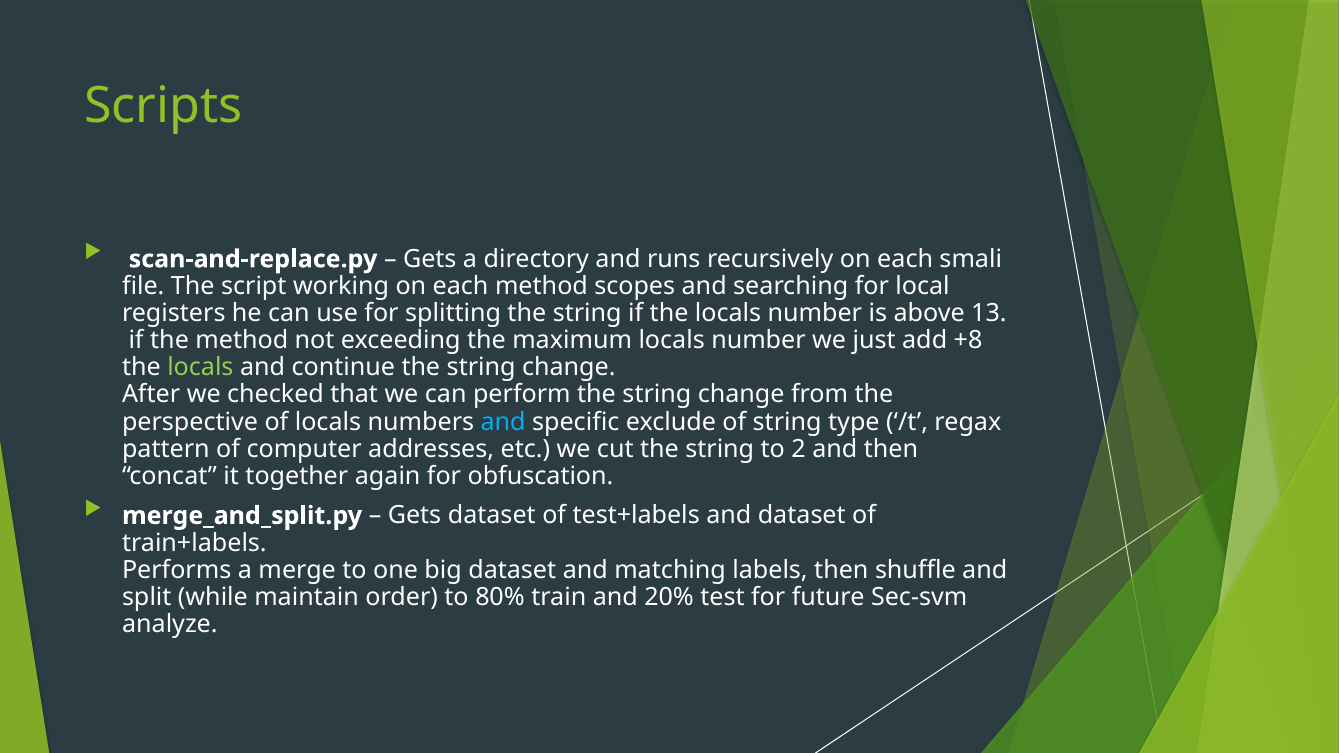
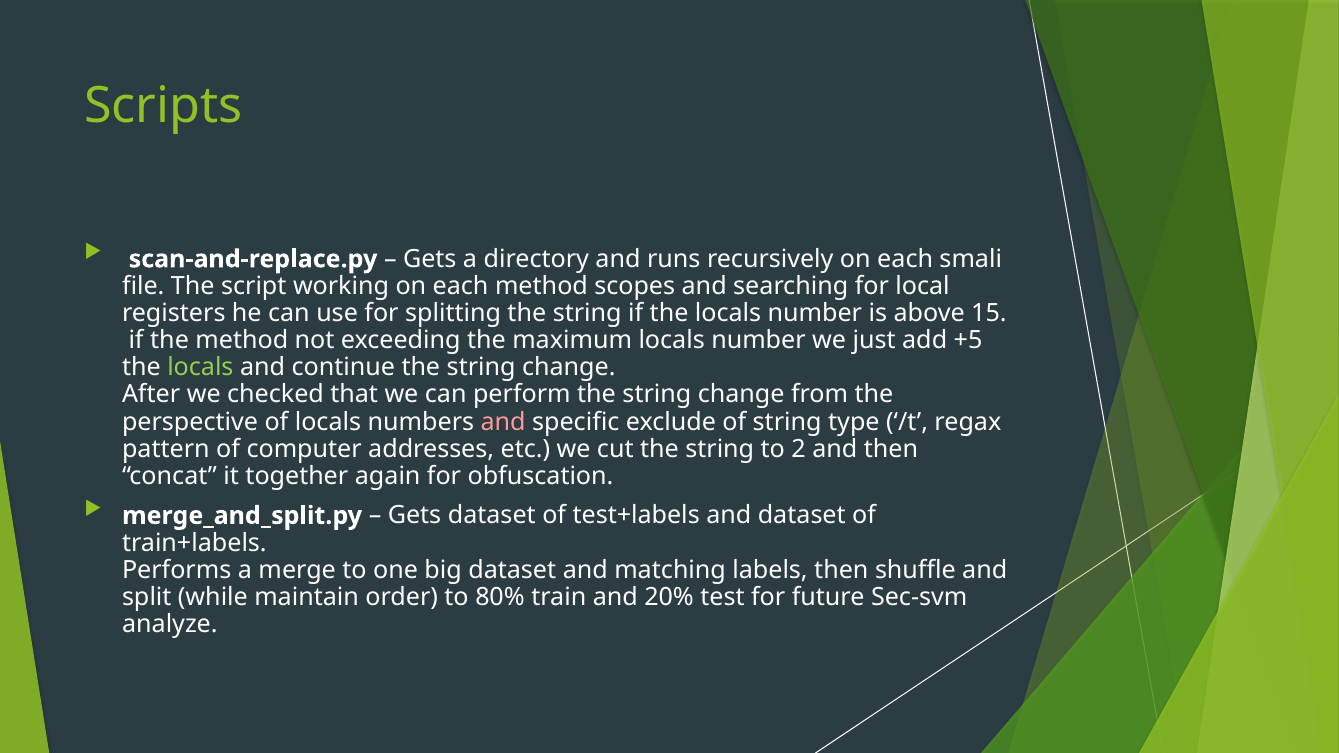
13: 13 -> 15
+8: +8 -> +5
and at (503, 422) colour: light blue -> pink
